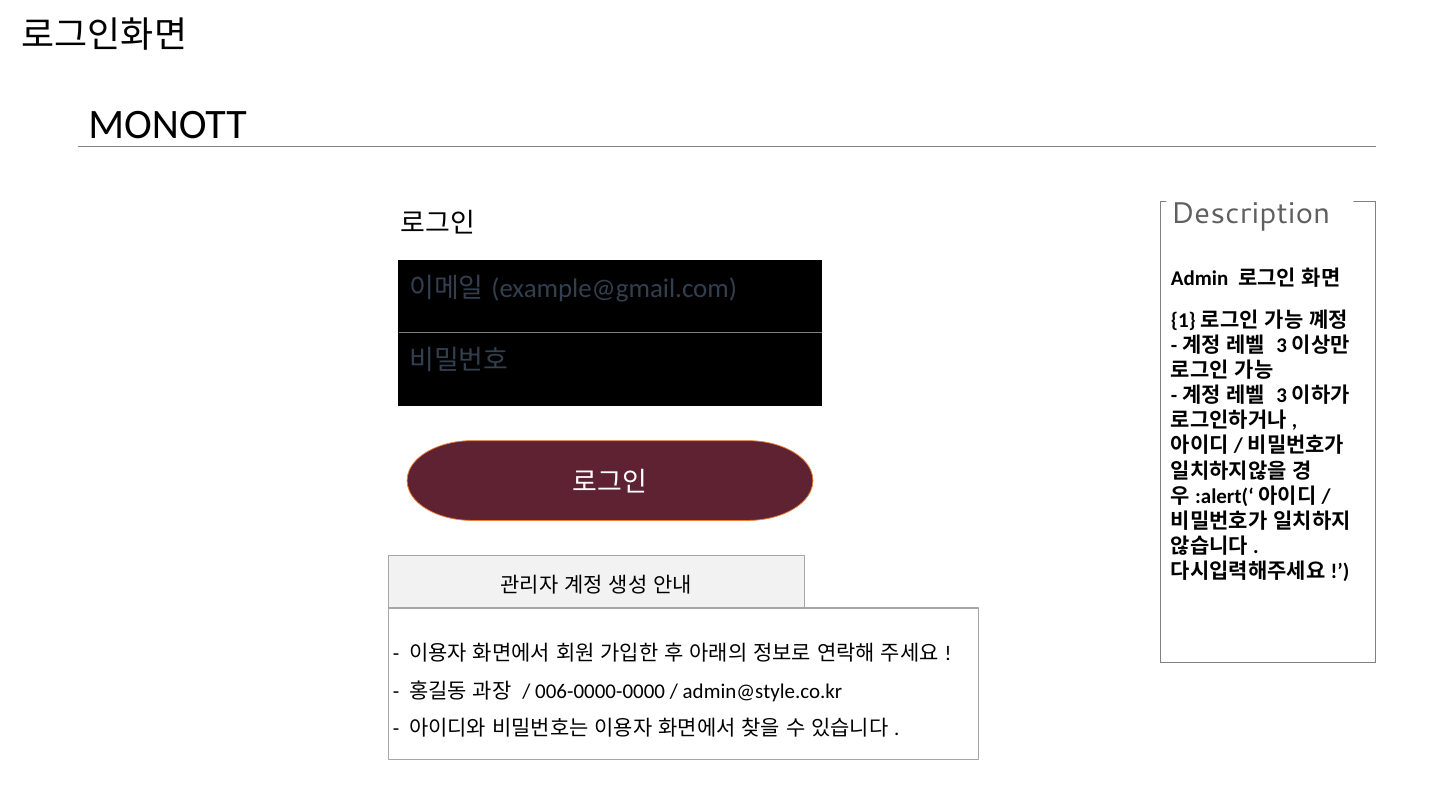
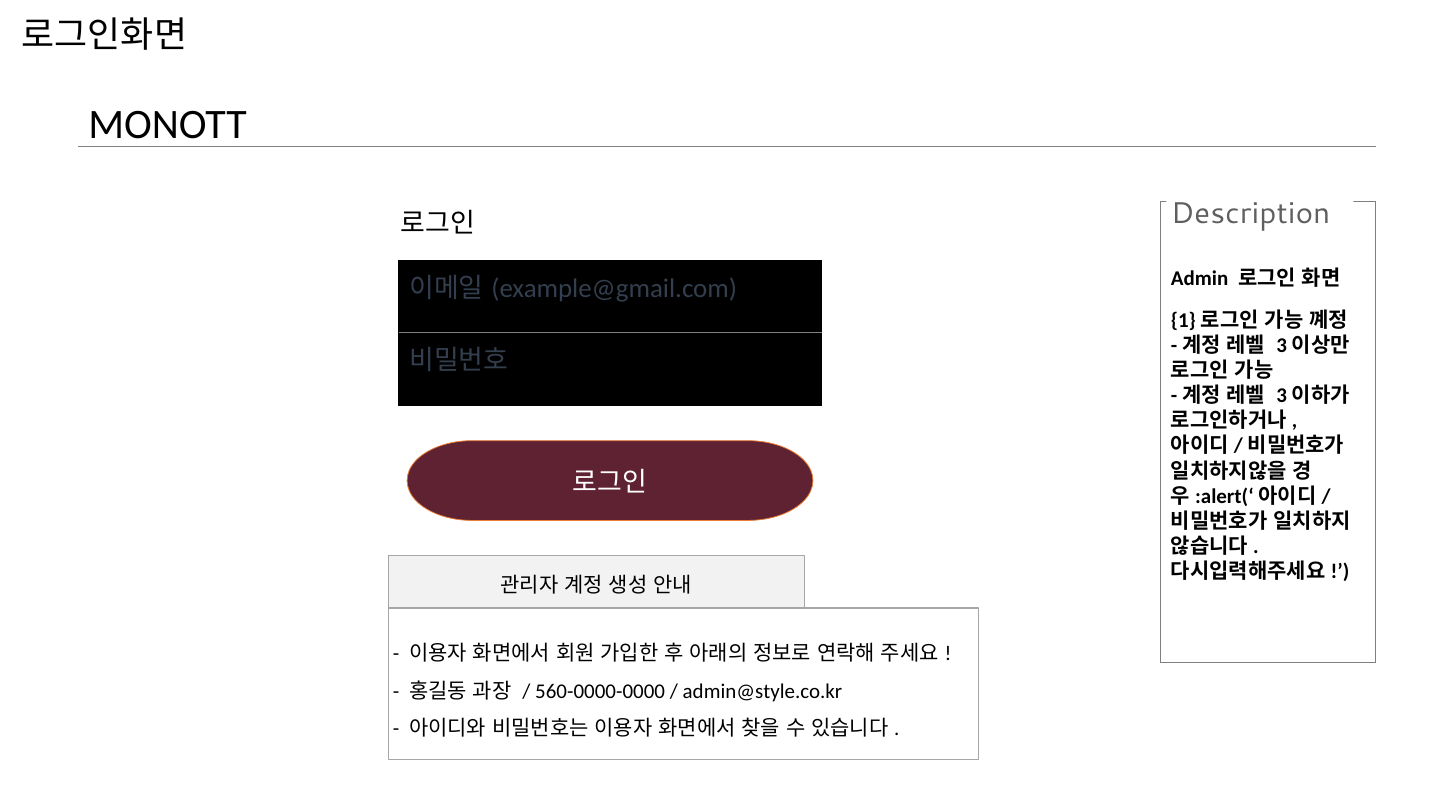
006-0000-0000: 006-0000-0000 -> 560-0000-0000
